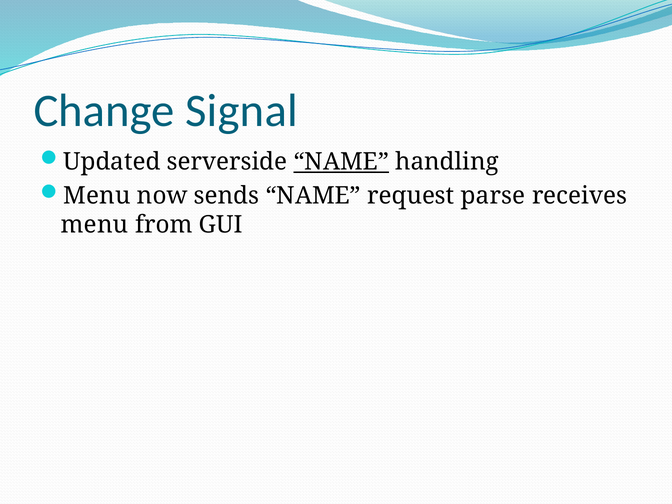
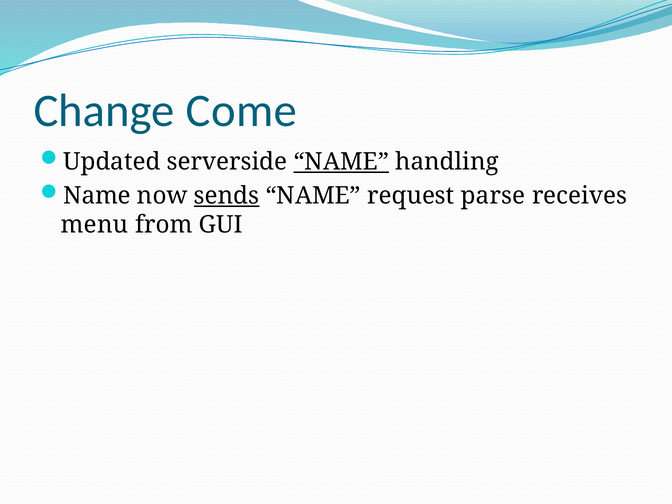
Signal: Signal -> Come
Menu at (97, 196): Menu -> Name
sends underline: none -> present
